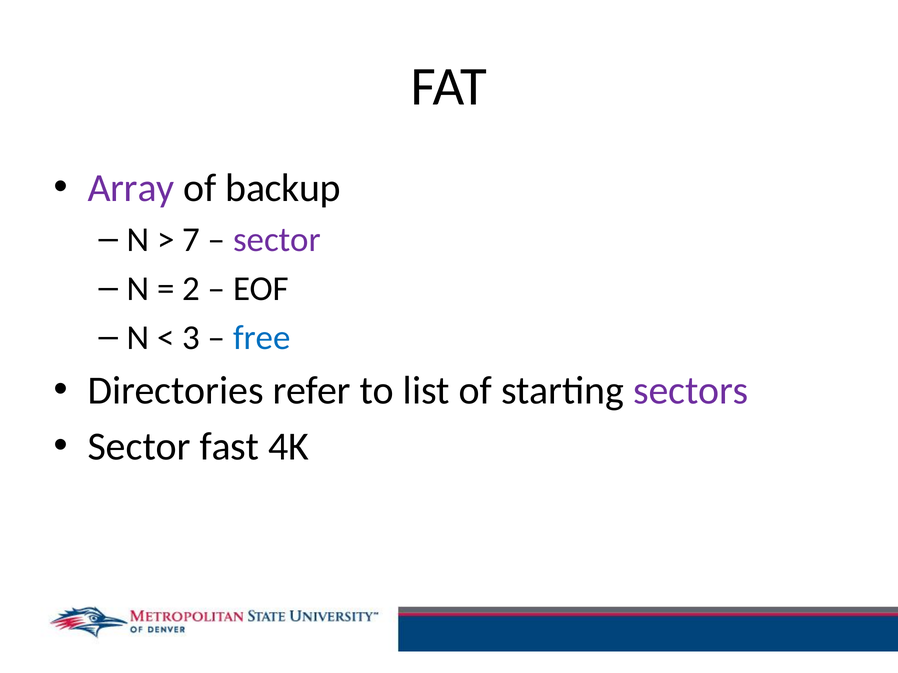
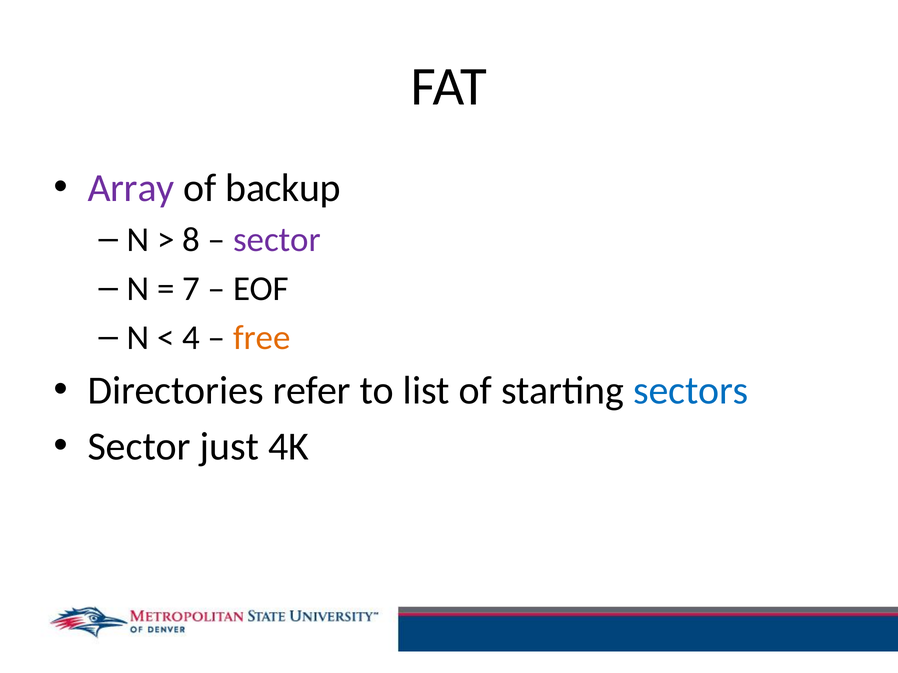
7: 7 -> 8
2: 2 -> 7
3: 3 -> 4
free colour: blue -> orange
sectors colour: purple -> blue
fast: fast -> just
